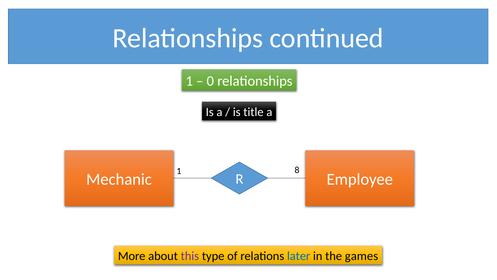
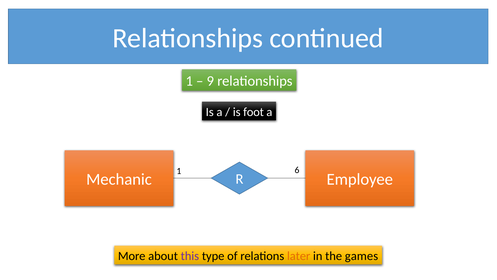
0: 0 -> 9
title: title -> foot
8: 8 -> 6
later colour: blue -> orange
